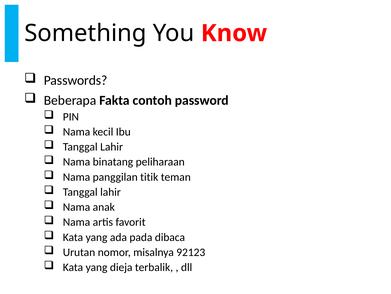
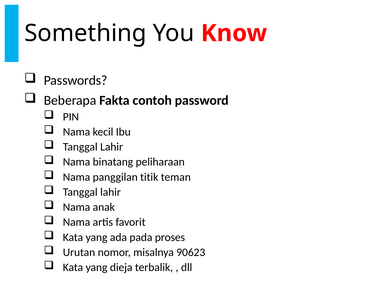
dibaca: dibaca -> proses
92123: 92123 -> 90623
